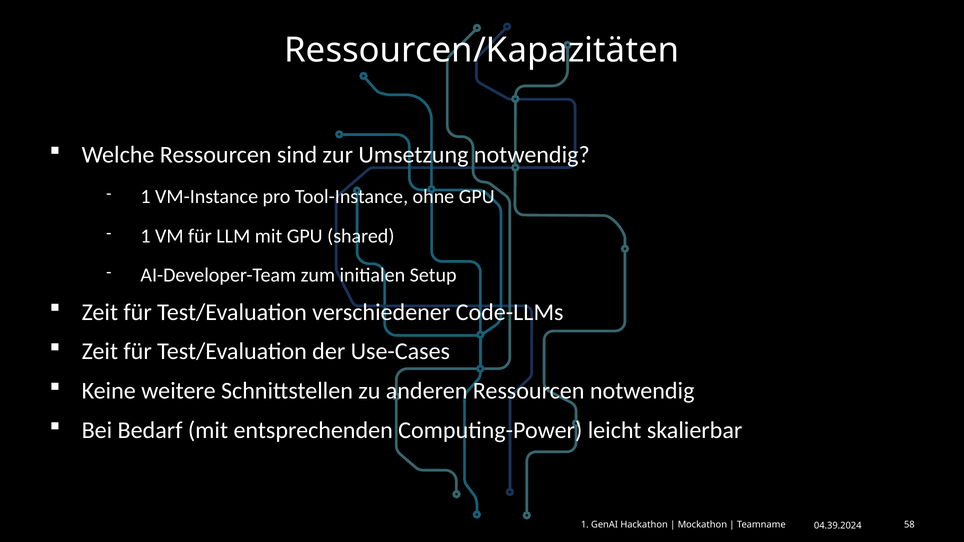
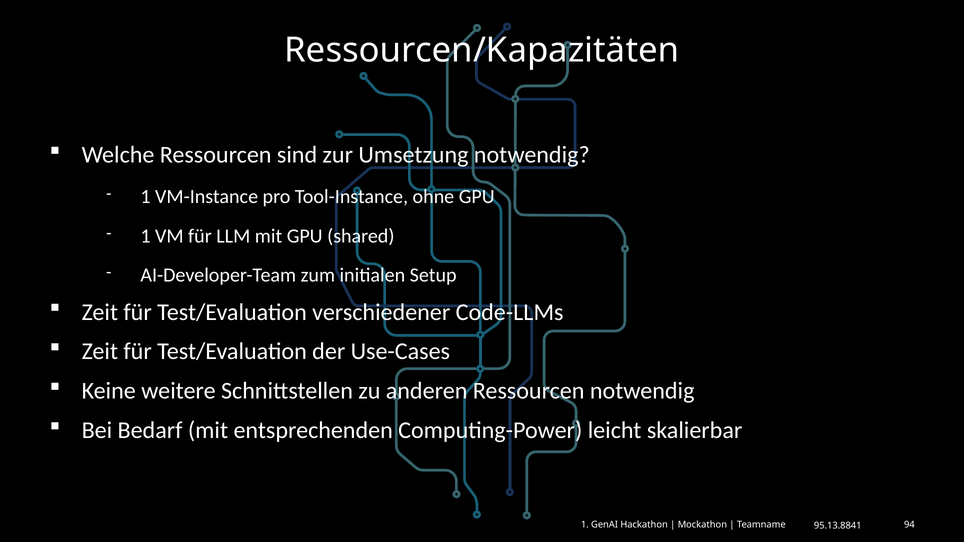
58: 58 -> 94
04.39.2024: 04.39.2024 -> 95.13.8841
